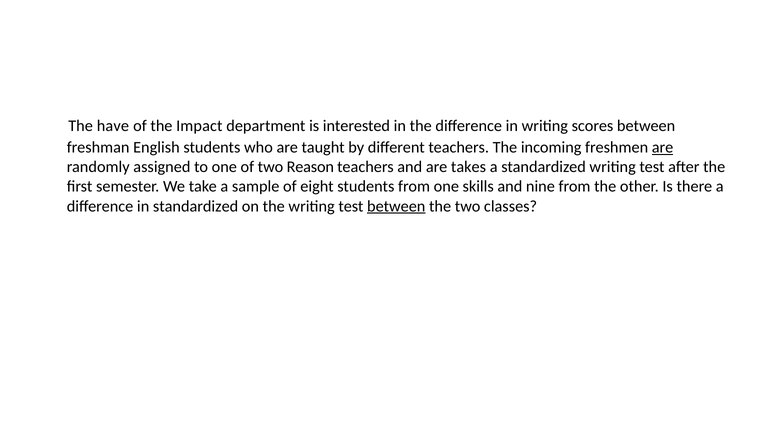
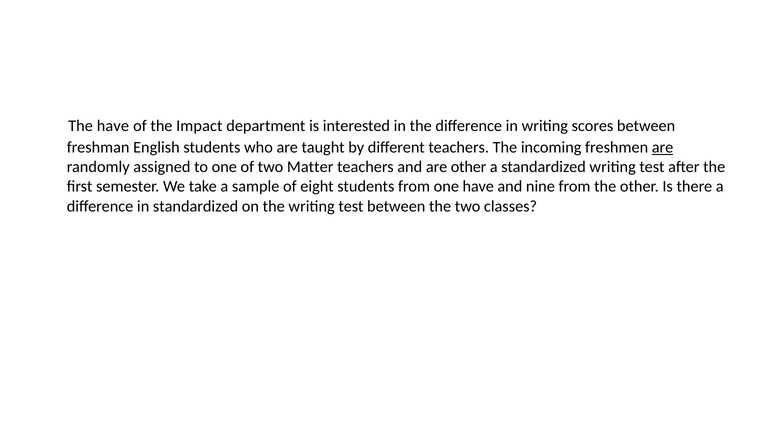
Reason: Reason -> Matter
are takes: takes -> other
one skills: skills -> have
between at (396, 206) underline: present -> none
